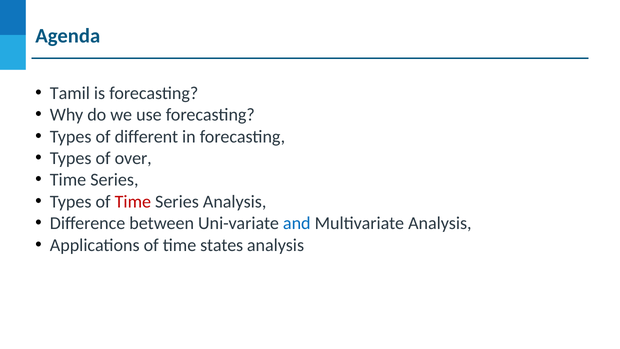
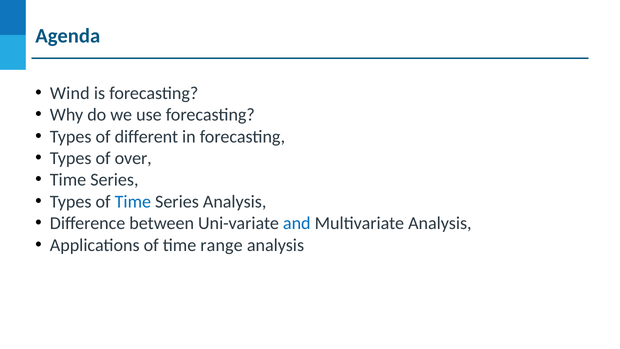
Tamil: Tamil -> Wind
Time at (133, 202) colour: red -> blue
states: states -> range
